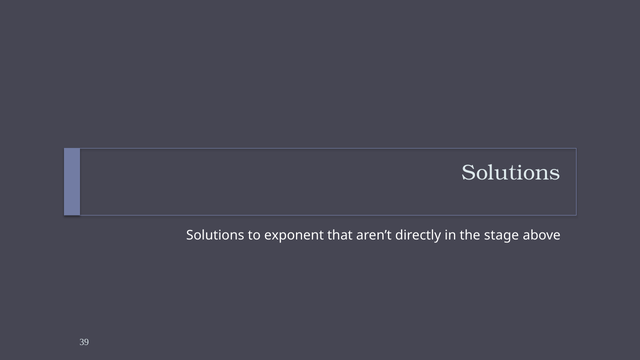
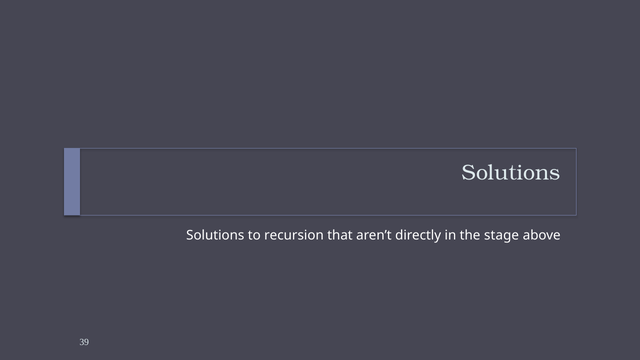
exponent: exponent -> recursion
